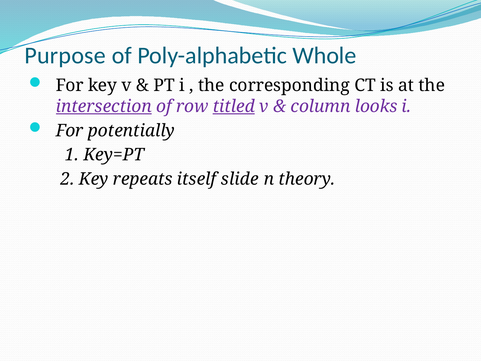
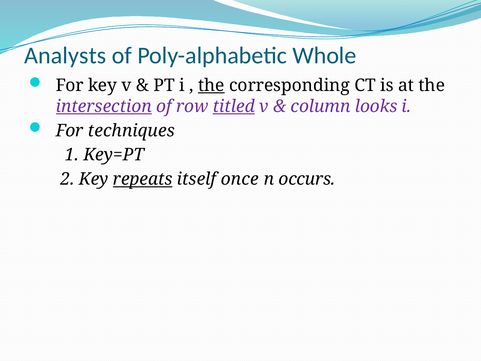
Purpose: Purpose -> Analysts
the at (211, 85) underline: none -> present
potentially: potentially -> techniques
repeats underline: none -> present
slide: slide -> once
theory: theory -> occurs
